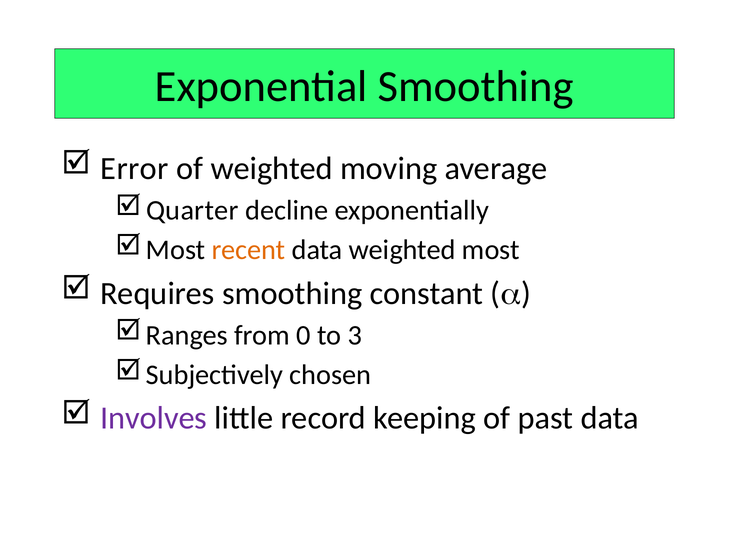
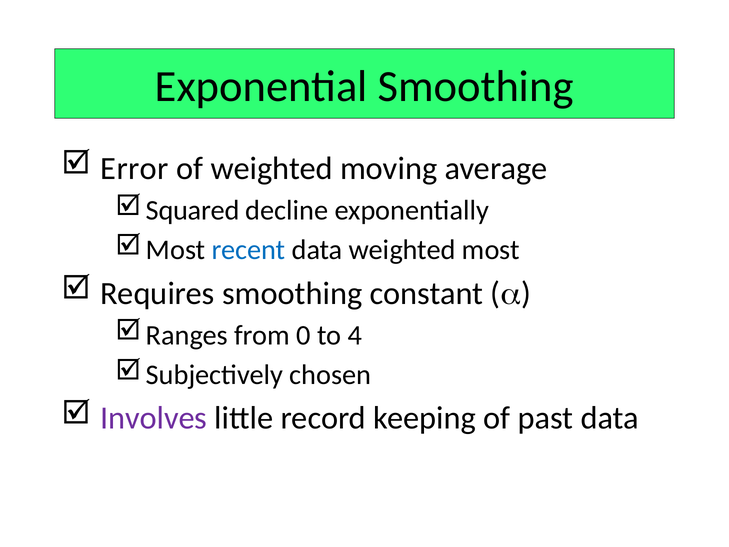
Quarter: Quarter -> Squared
recent colour: orange -> blue
3: 3 -> 4
